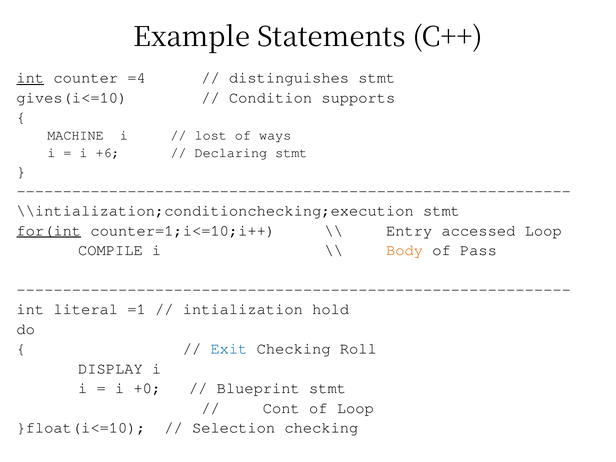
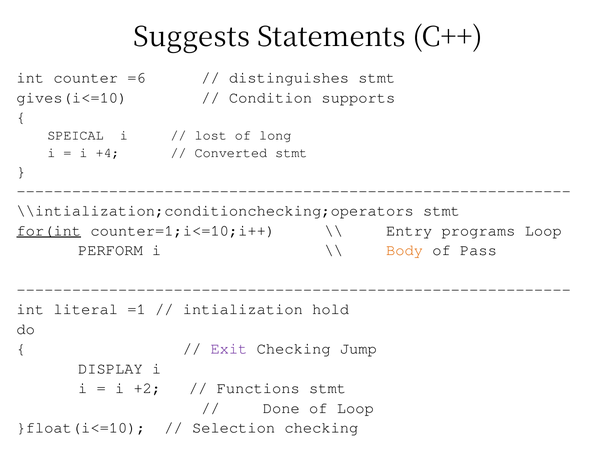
Example: Example -> Suggests
int at (30, 78) underline: present -> none
=4: =4 -> =6
MACHINE: MACHINE -> SPEICAL
ways: ways -> long
+6: +6 -> +4
Declaring: Declaring -> Converted
\\intialization;conditionchecking;execution: \\intialization;conditionchecking;execution -> \\intialization;conditionchecking;operators
accessed: accessed -> programs
COMPILE: COMPILE -> PERFORM
Exit colour: blue -> purple
Roll: Roll -> Jump
+0: +0 -> +2
Blueprint: Blueprint -> Functions
Cont: Cont -> Done
